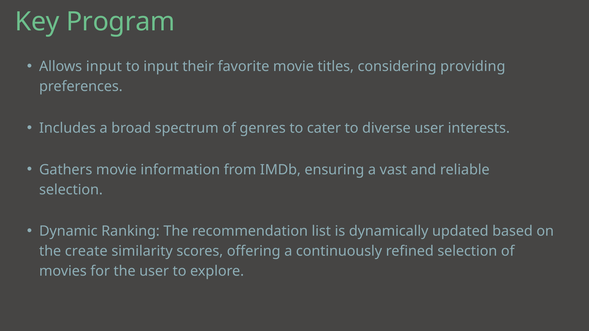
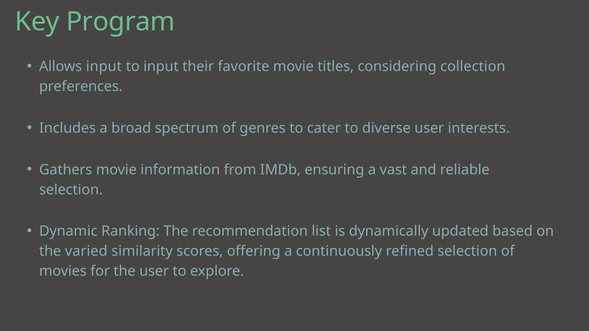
providing: providing -> collection
create: create -> varied
